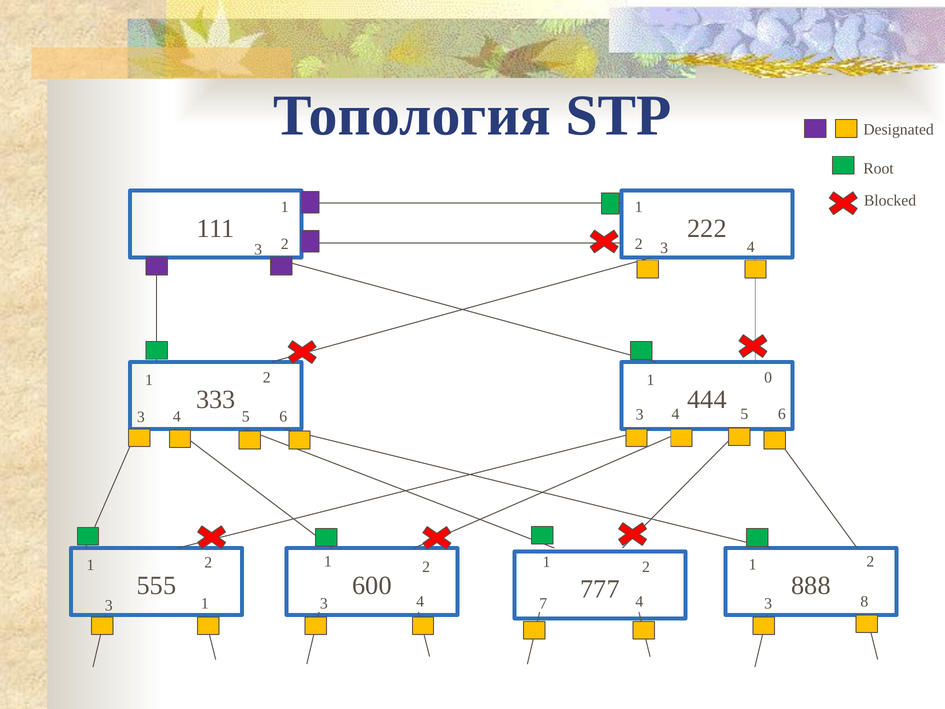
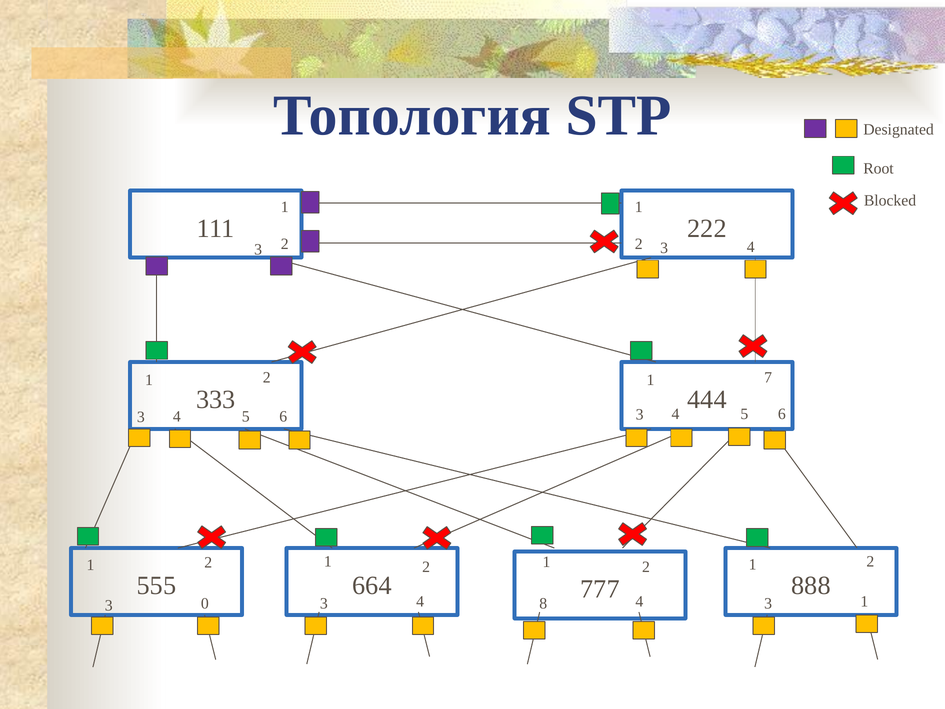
0: 0 -> 7
600: 600 -> 664
3 1: 1 -> 0
7: 7 -> 8
3 8: 8 -> 1
